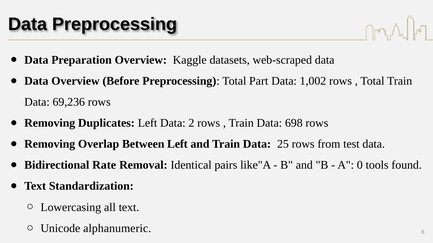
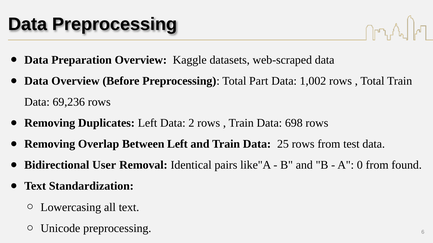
Rate: Rate -> User
0 tools: tools -> from
Unicode alphanumeric: alphanumeric -> preprocessing
